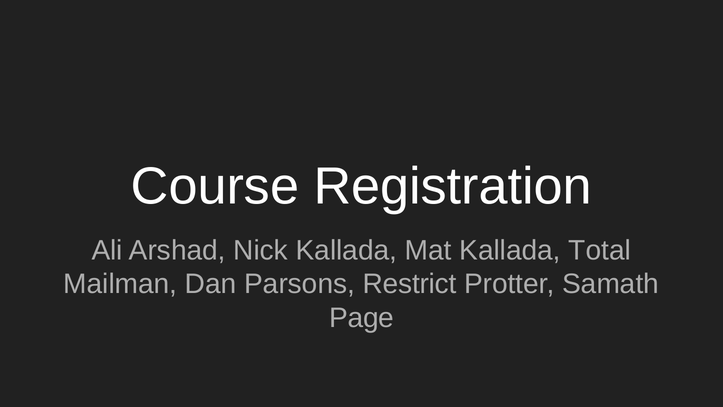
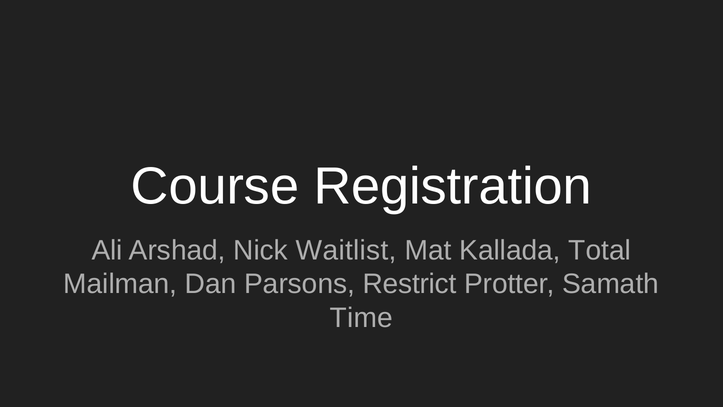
Nick Kallada: Kallada -> Waitlist
Page: Page -> Time
